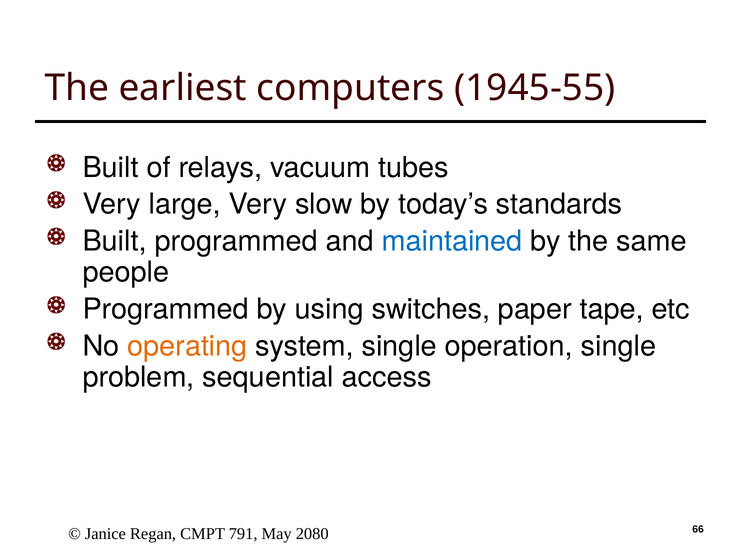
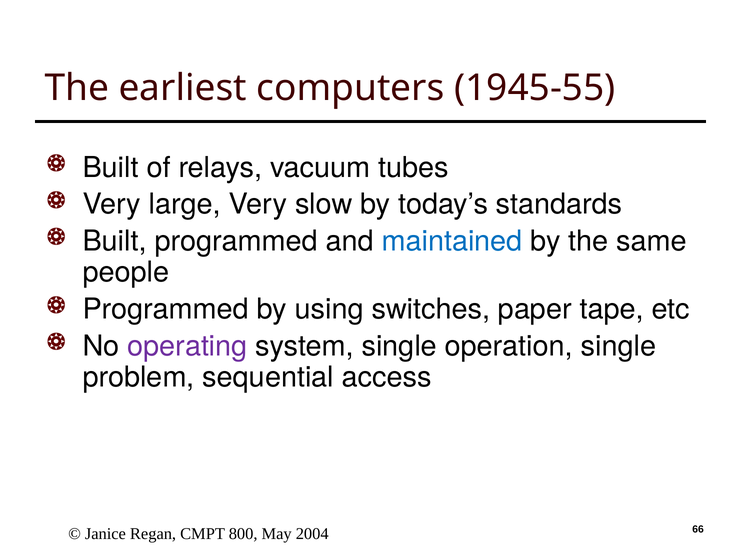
operating colour: orange -> purple
791: 791 -> 800
2080: 2080 -> 2004
